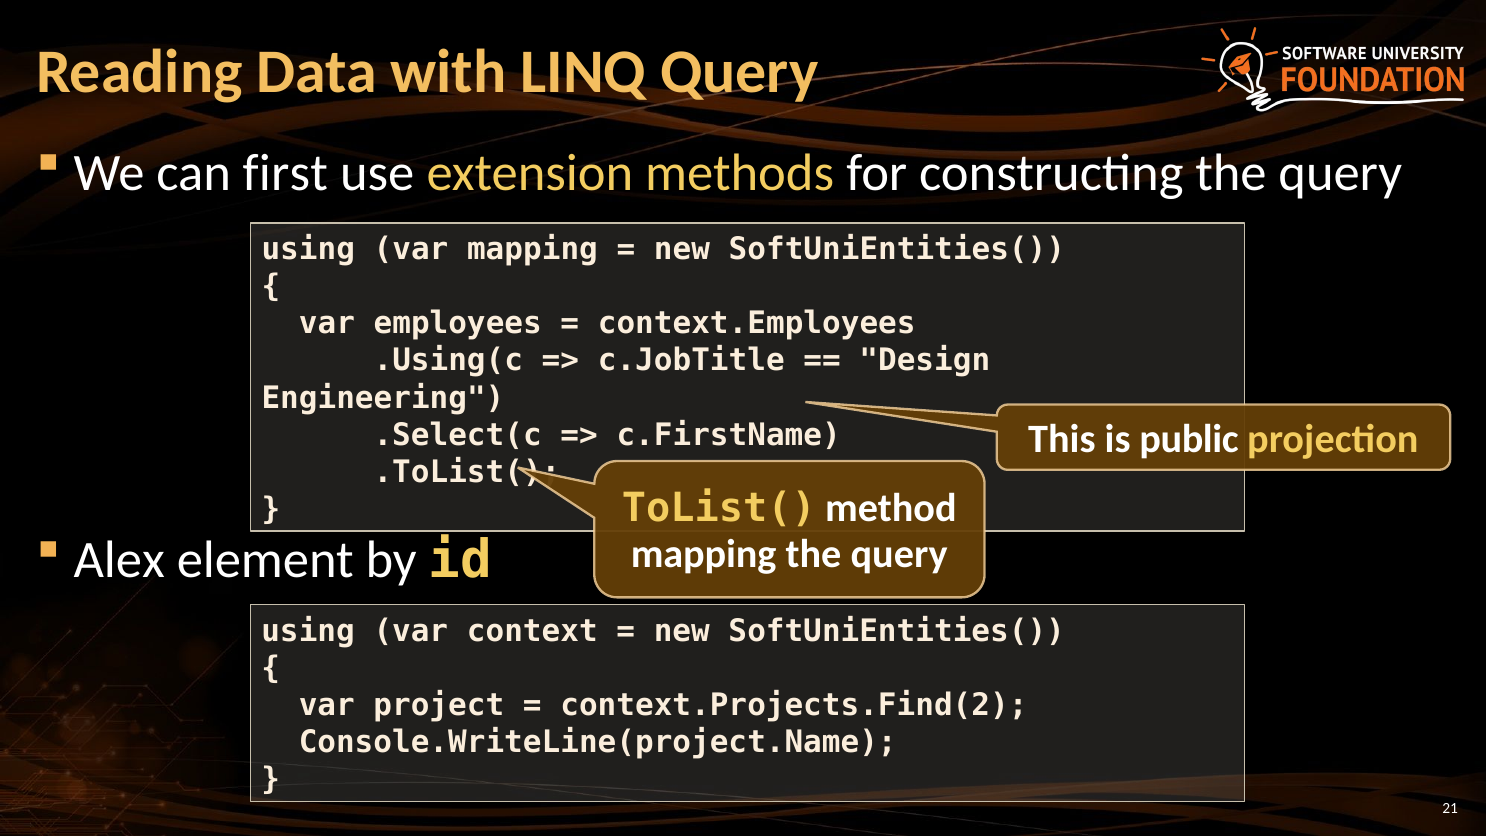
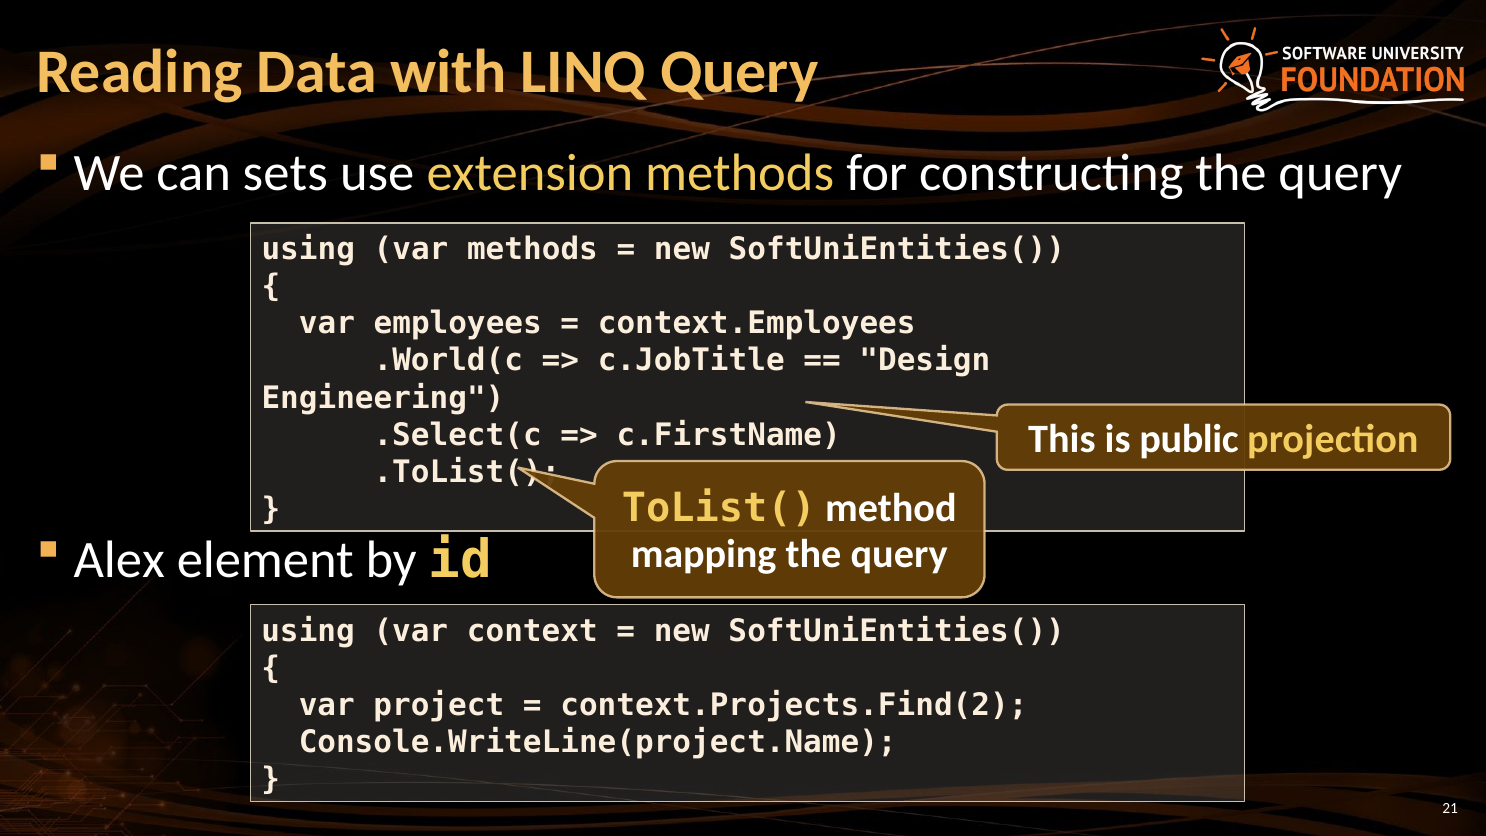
first: first -> sets
var mapping: mapping -> methods
.Using(c: .Using(c -> .World(c
